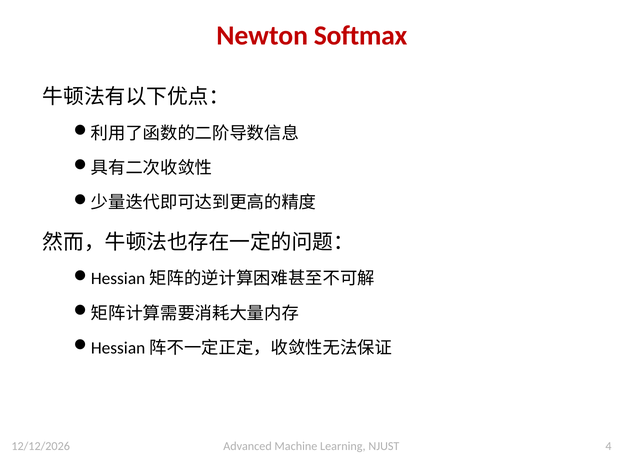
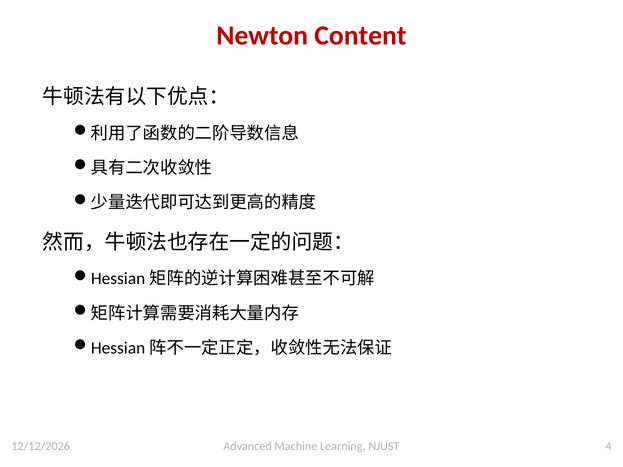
Softmax: Softmax -> Content
